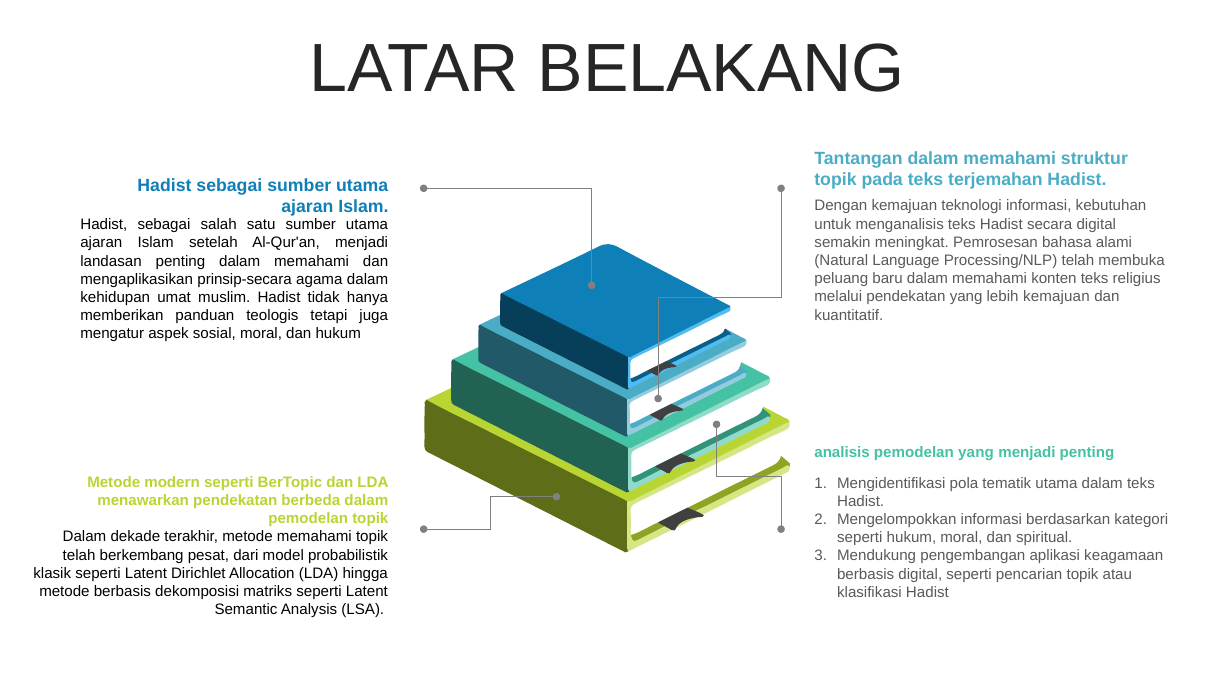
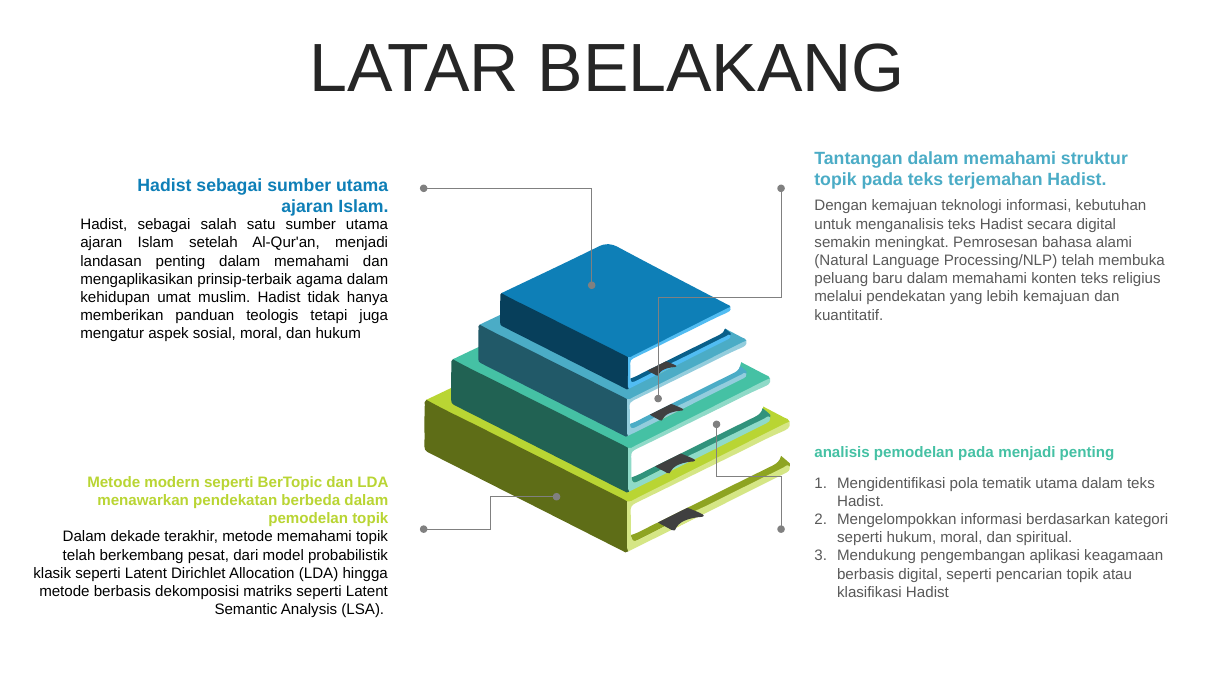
prinsip-secara: prinsip-secara -> prinsip-terbaik
pemodelan yang: yang -> pada
